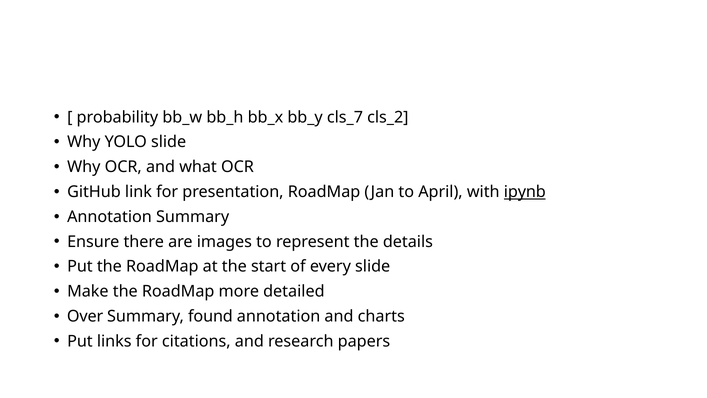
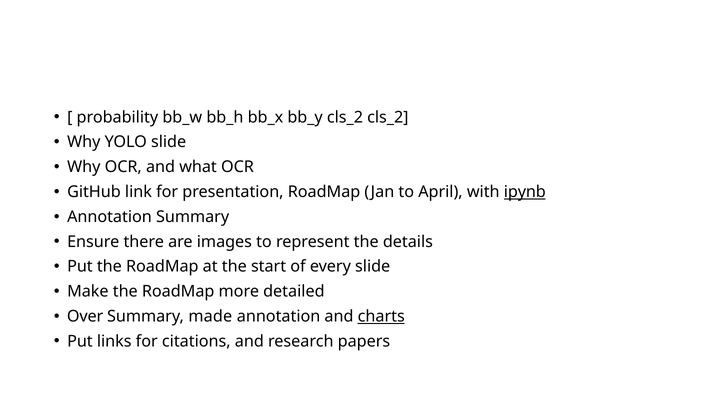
bb_y cls_7: cls_7 -> cls_2
found: found -> made
charts underline: none -> present
